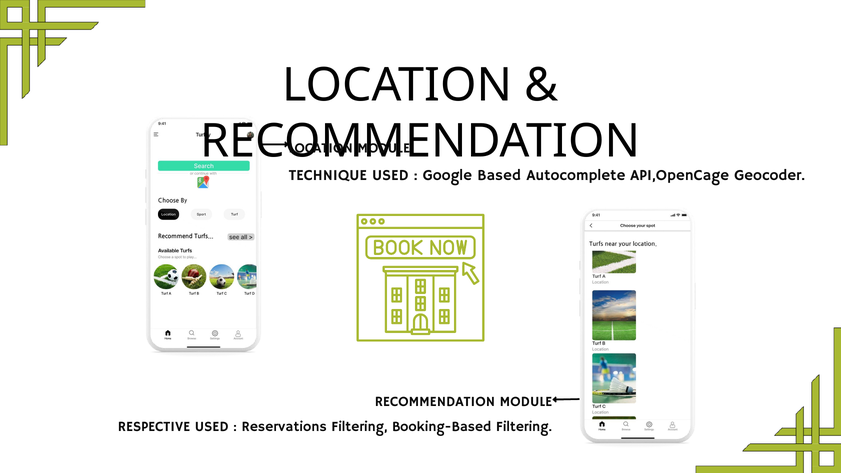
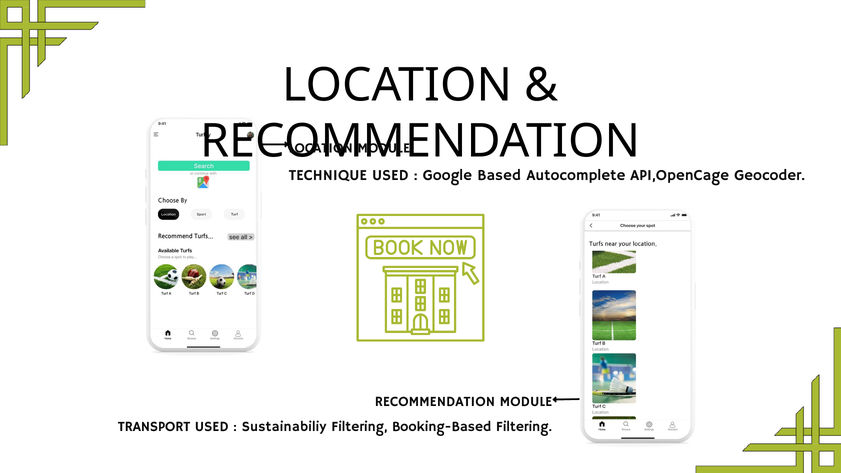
RESPECTIVE: RESPECTIVE -> TRANSPORT
Reservations: Reservations -> Sustainabiliy
